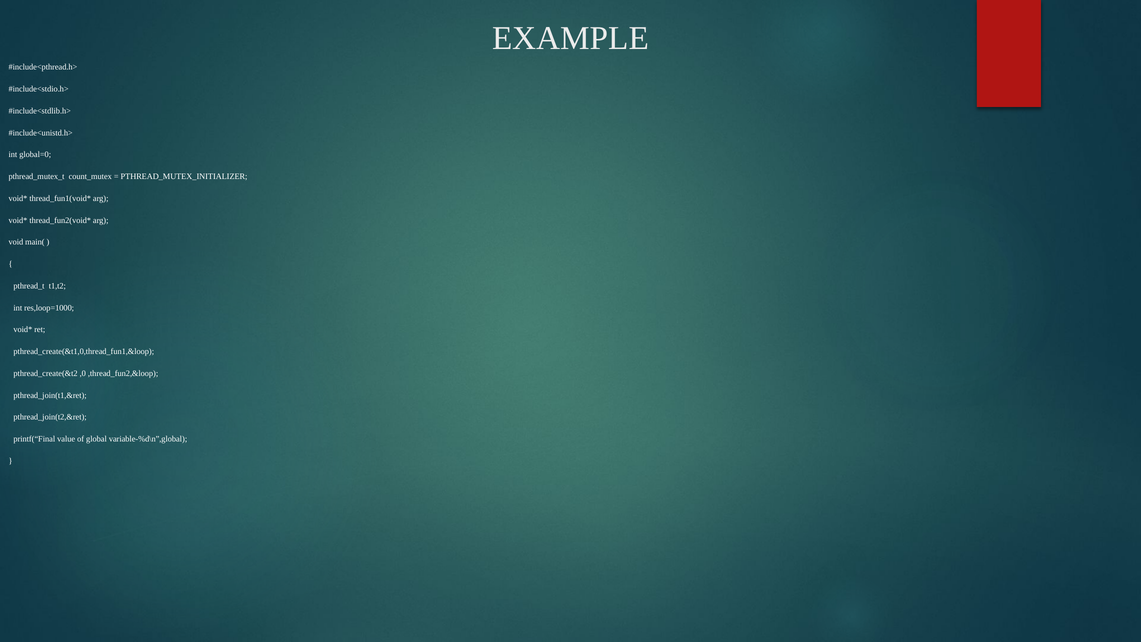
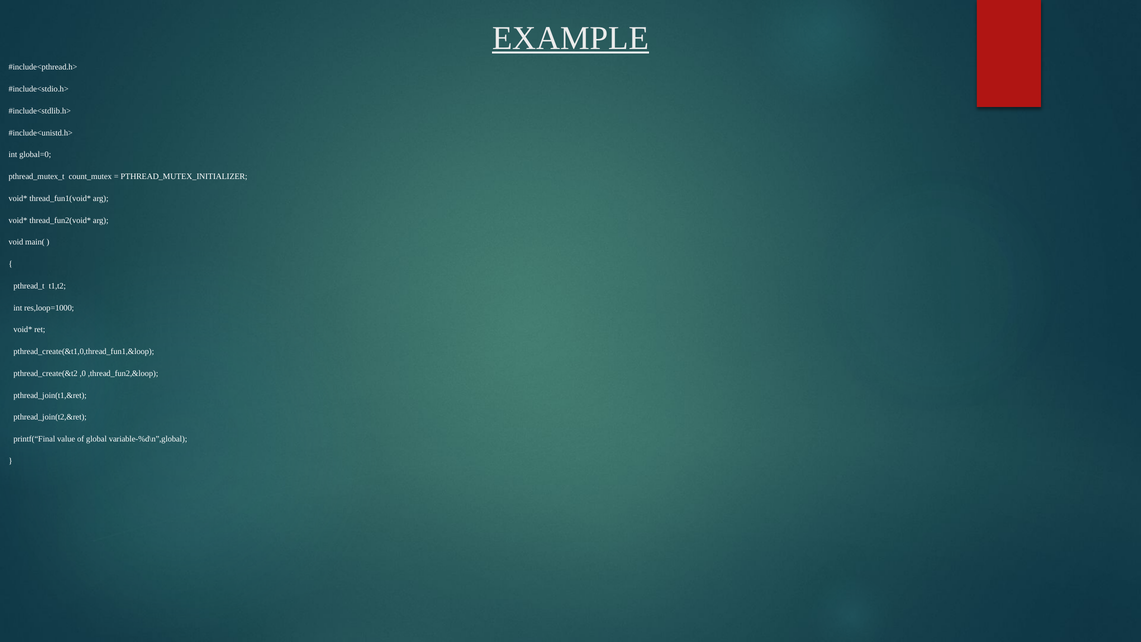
EXAMPLE underline: none -> present
